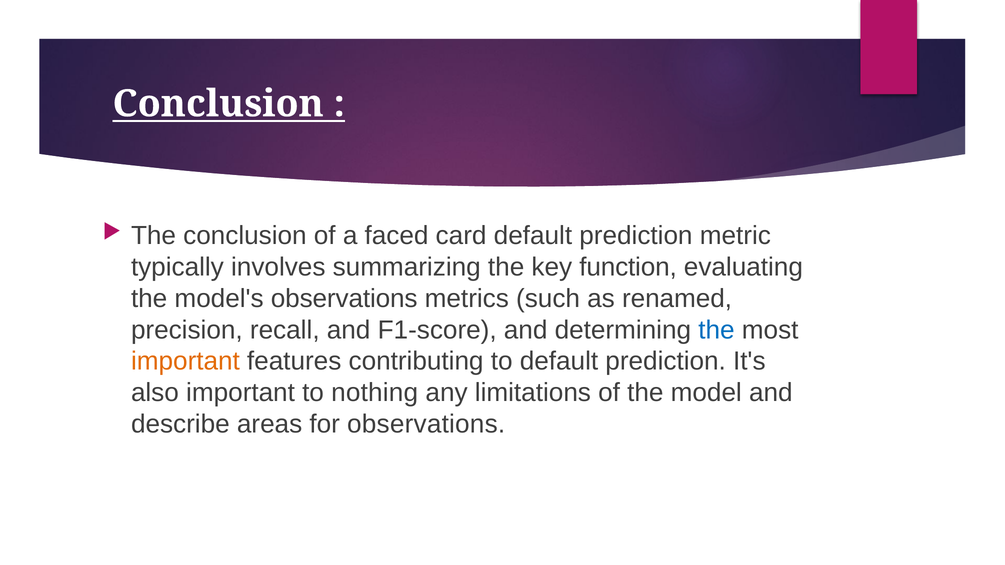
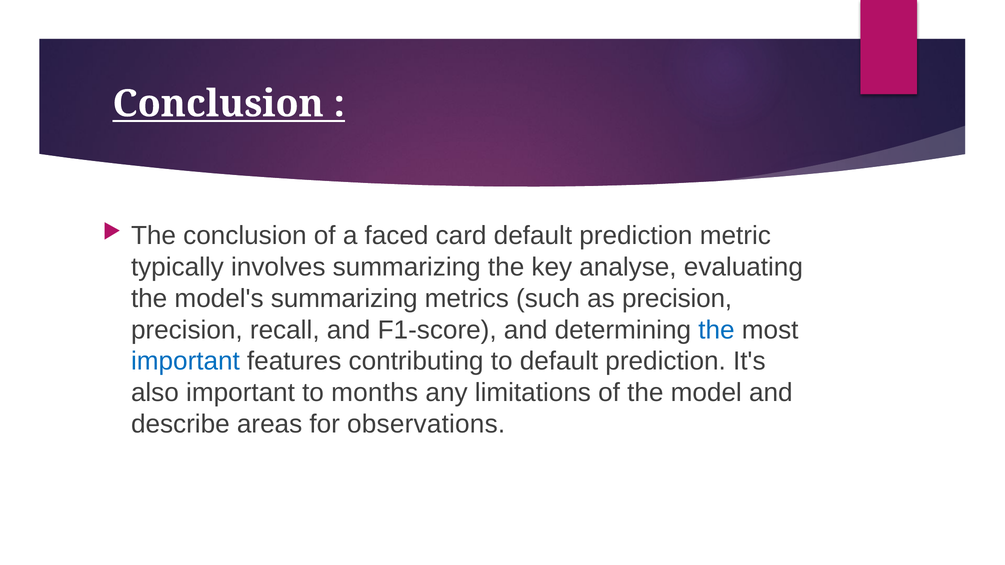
function: function -> analyse
model's observations: observations -> summarizing
as renamed: renamed -> precision
important at (185, 361) colour: orange -> blue
nothing: nothing -> months
